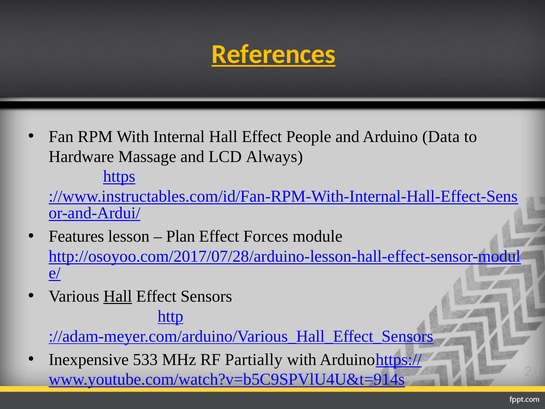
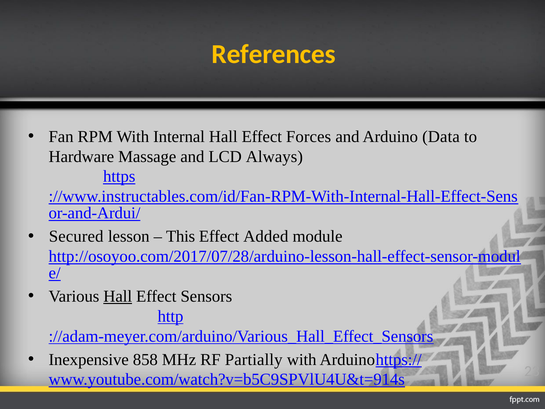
References underline: present -> none
People: People -> Forces
Features: Features -> Secured
Plan: Plan -> This
Forces: Forces -> Added
533: 533 -> 858
